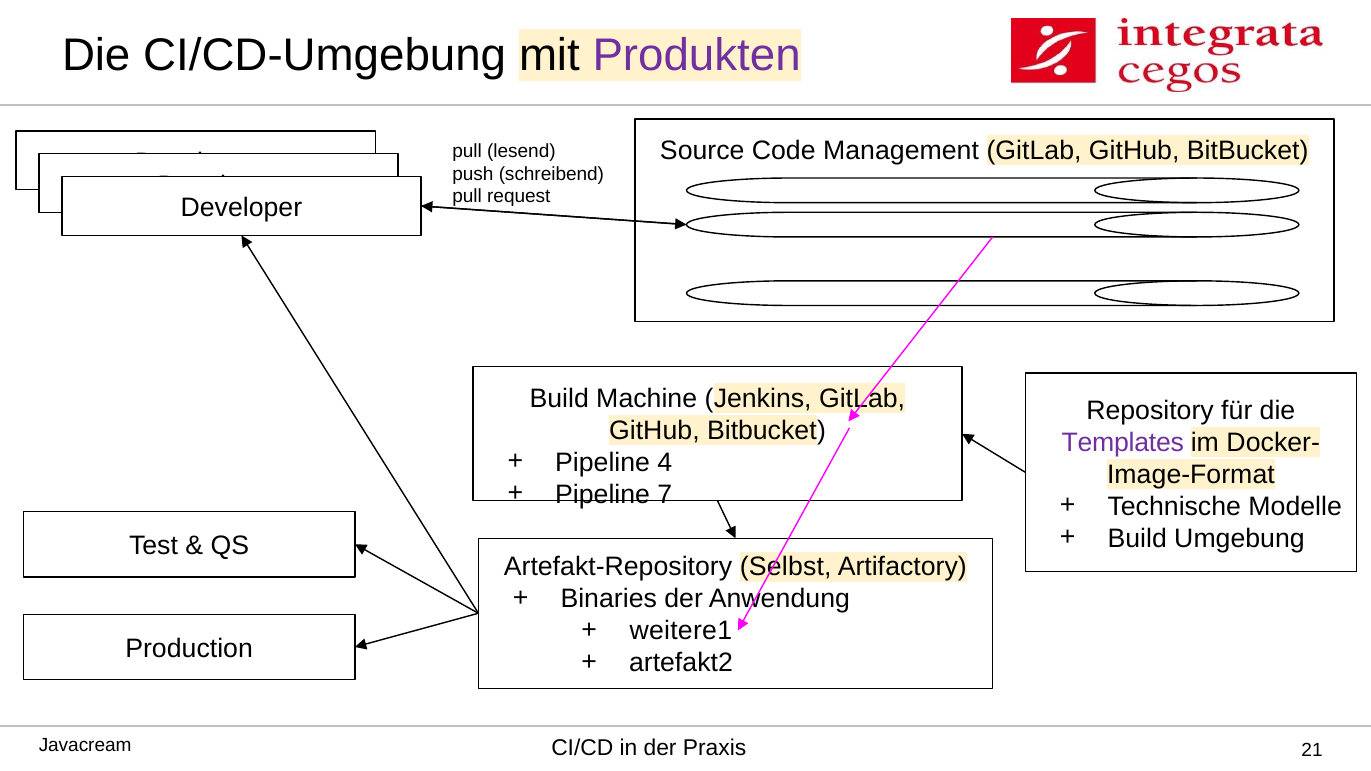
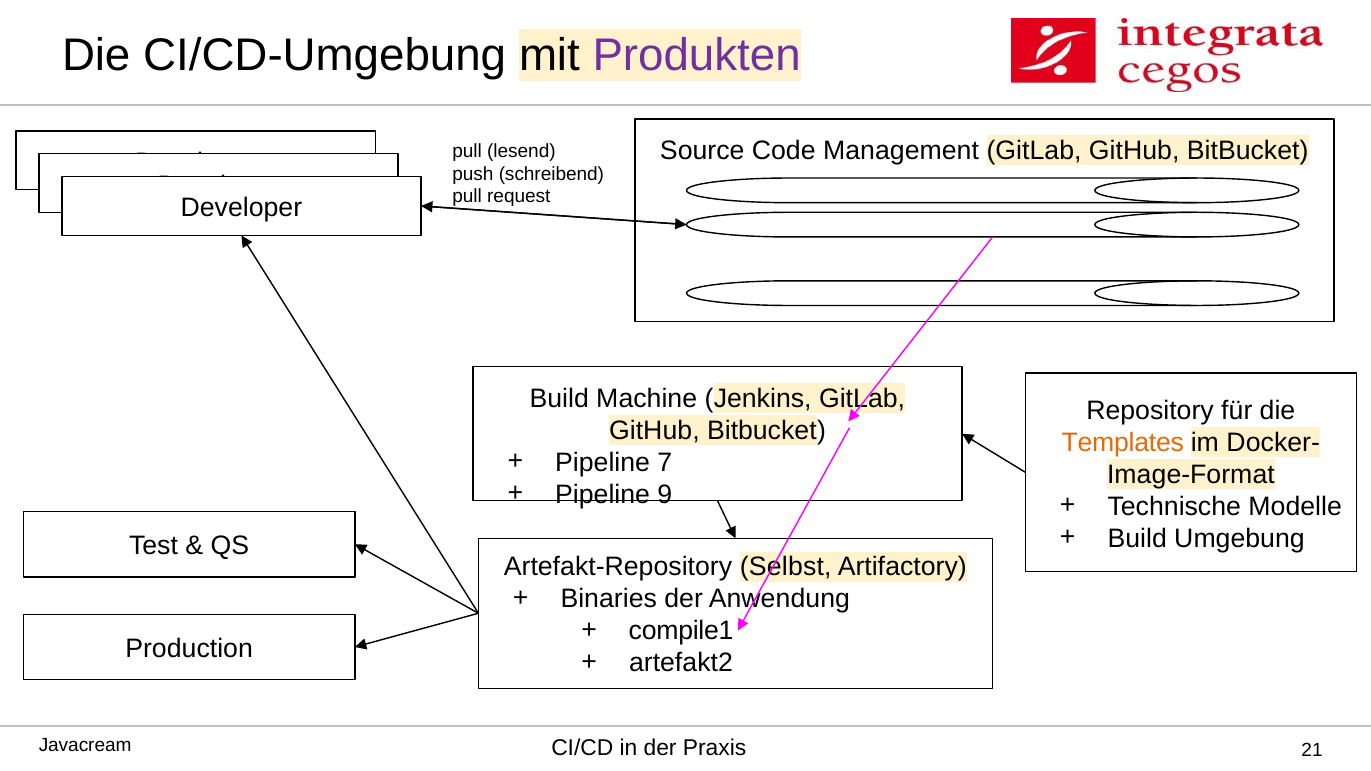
Templates colour: purple -> orange
4: 4 -> 7
7: 7 -> 9
weitere1: weitere1 -> compile1
